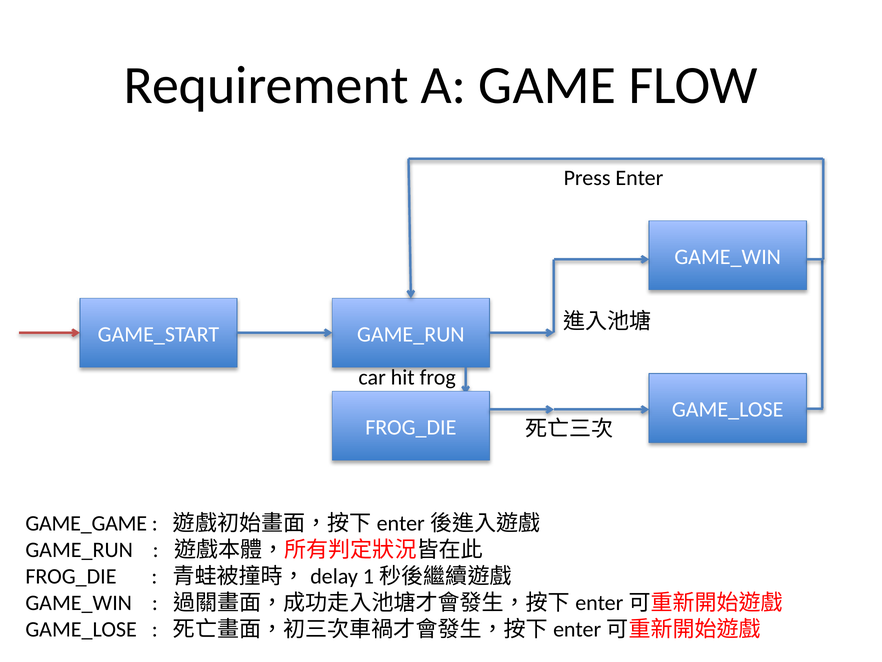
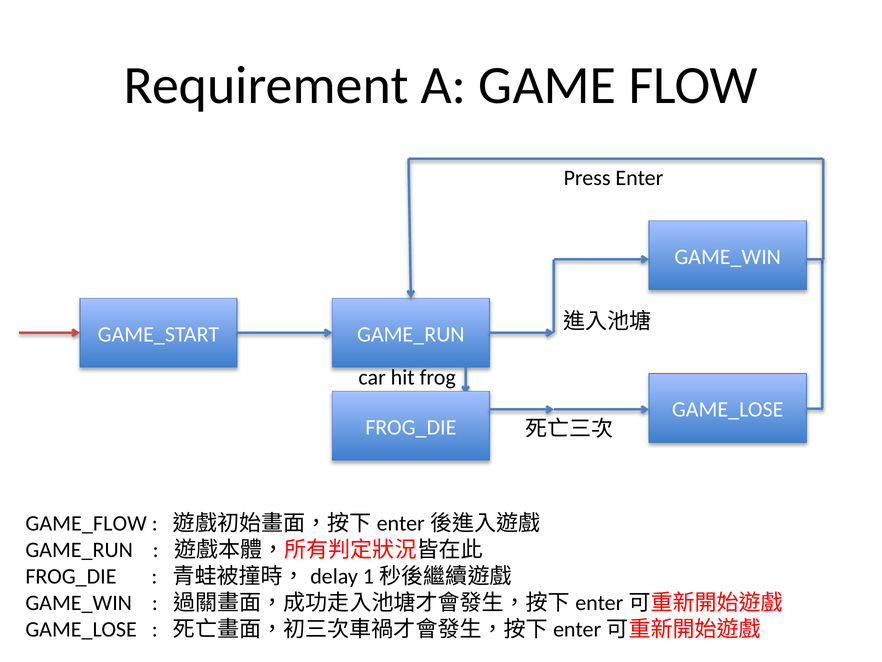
GAME_GAME: GAME_GAME -> GAME_FLOW
